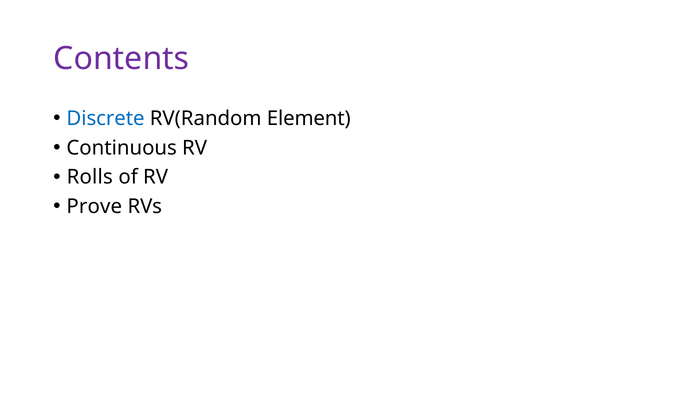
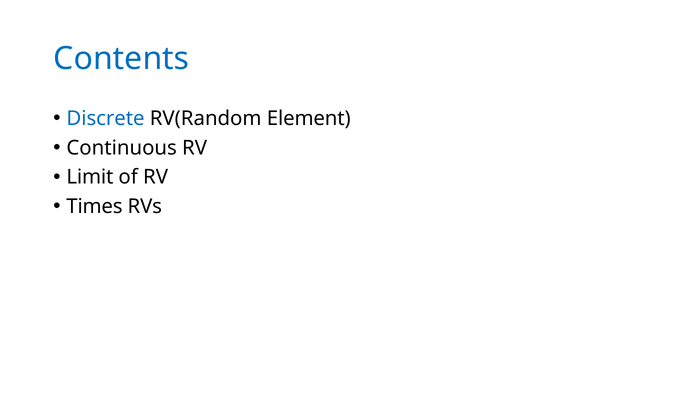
Contents colour: purple -> blue
Rolls: Rolls -> Limit
Prove: Prove -> Times
